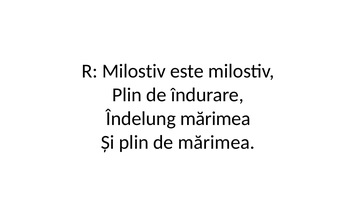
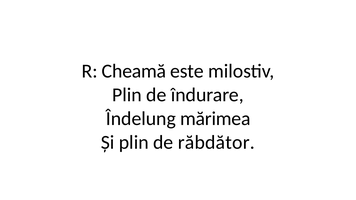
R Milostiv: Milostiv -> Cheamă
de mărimea: mărimea -> răbdător
